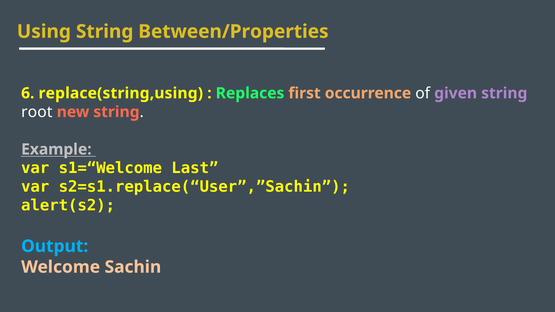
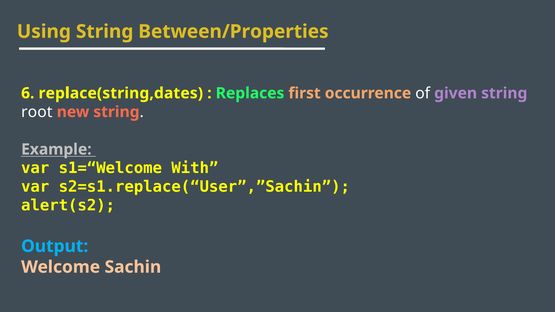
replace(string,using: replace(string,using -> replace(string,dates
Last: Last -> With
